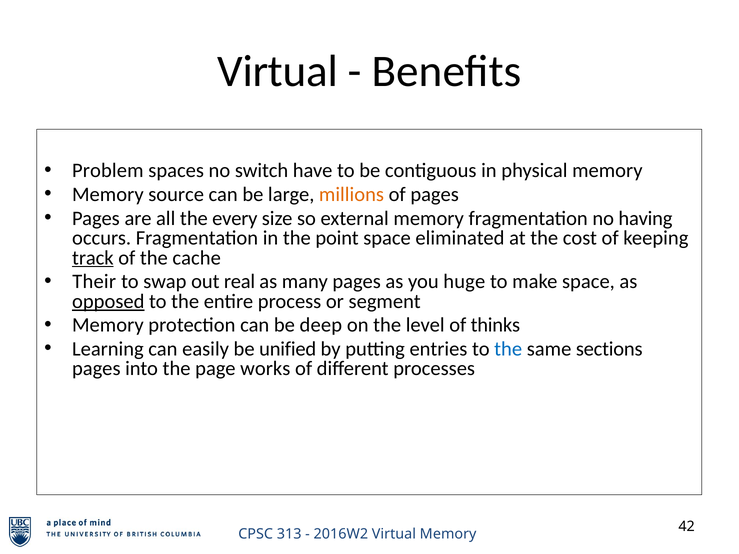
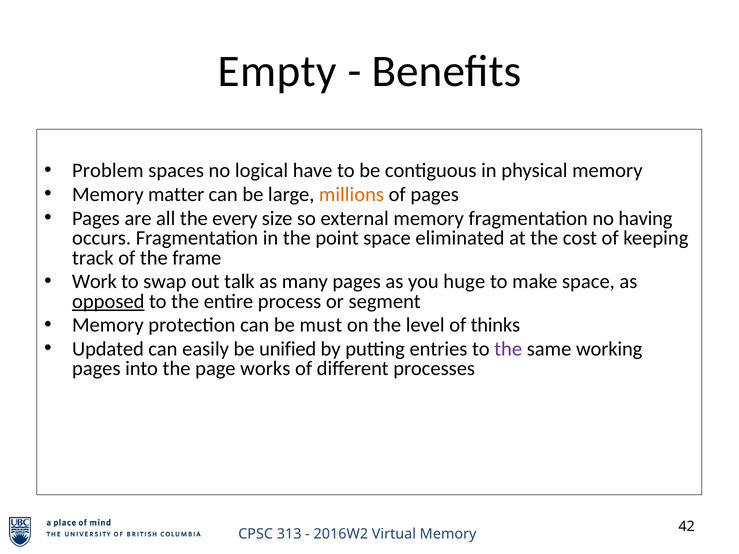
Virtual at (278, 72): Virtual -> Empty
switch: switch -> logical
source: source -> matter
track underline: present -> none
cache: cache -> frame
Their: Their -> Work
real: real -> talk
deep: deep -> must
Learning: Learning -> Updated
the at (508, 349) colour: blue -> purple
sections: sections -> working
